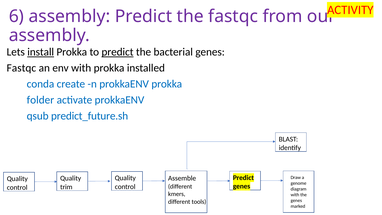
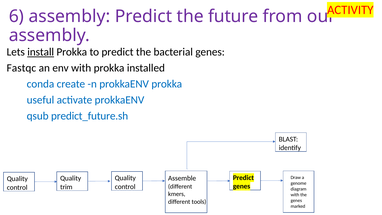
the fastqc: fastqc -> future
predict at (118, 52) underline: present -> none
folder: folder -> useful
